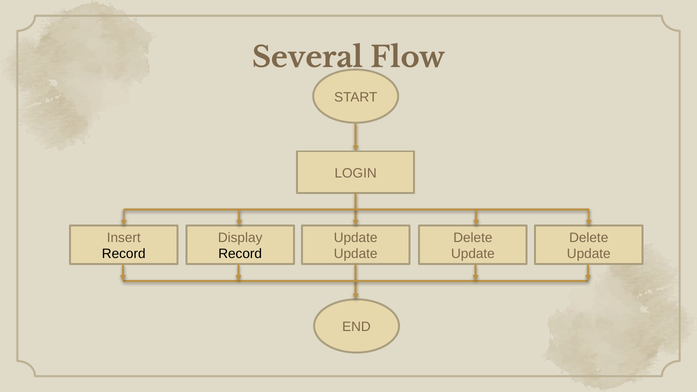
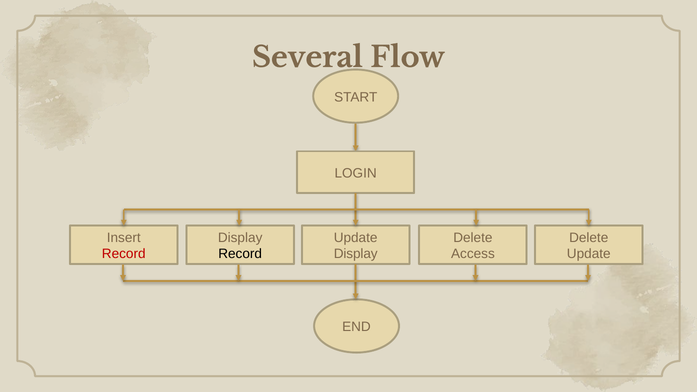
Record at (124, 254) colour: black -> red
Update at (356, 254): Update -> Display
Update at (473, 254): Update -> Access
